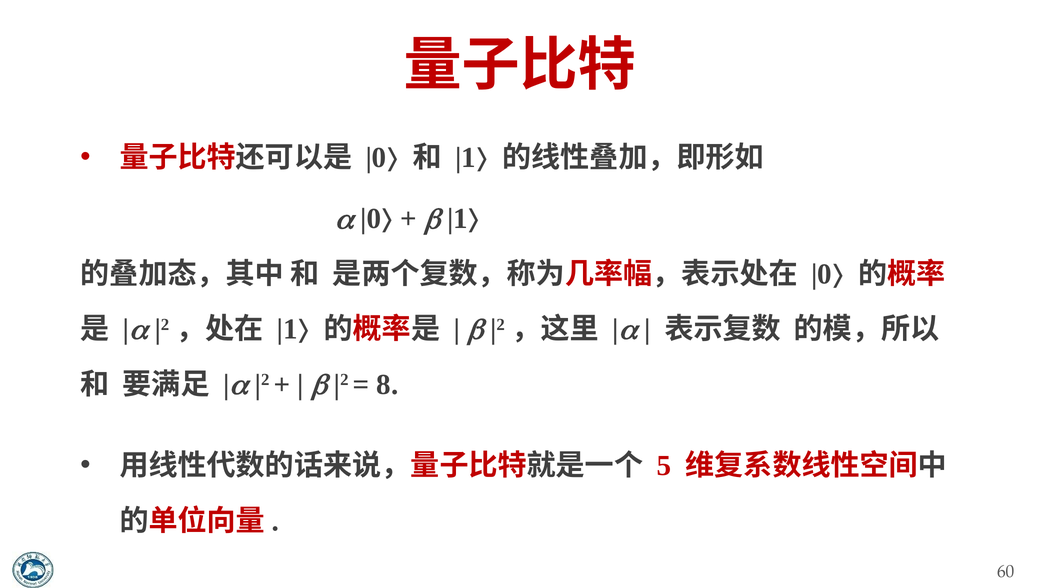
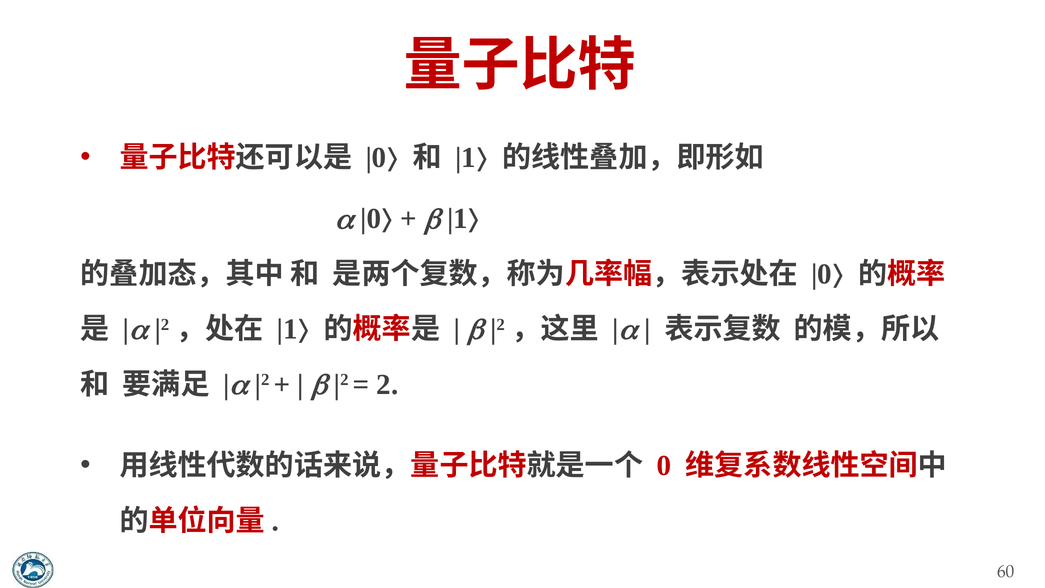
8: 8 -> 2
5: 5 -> 0
